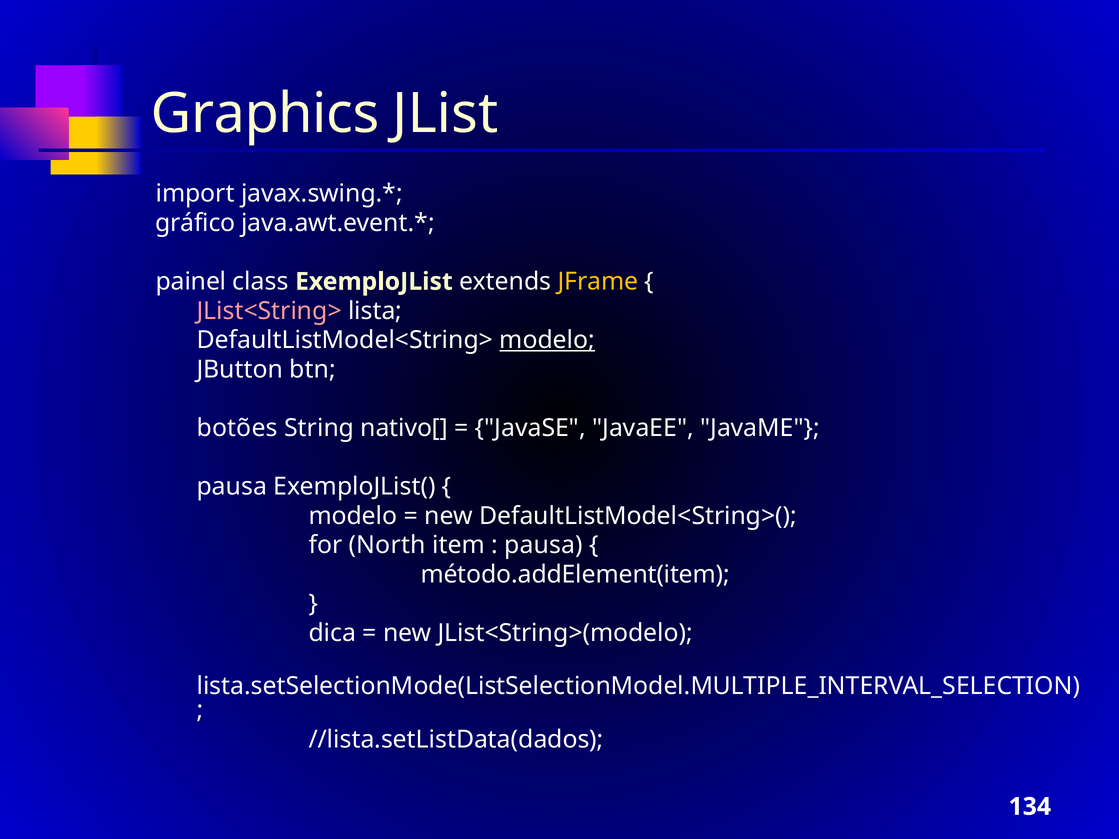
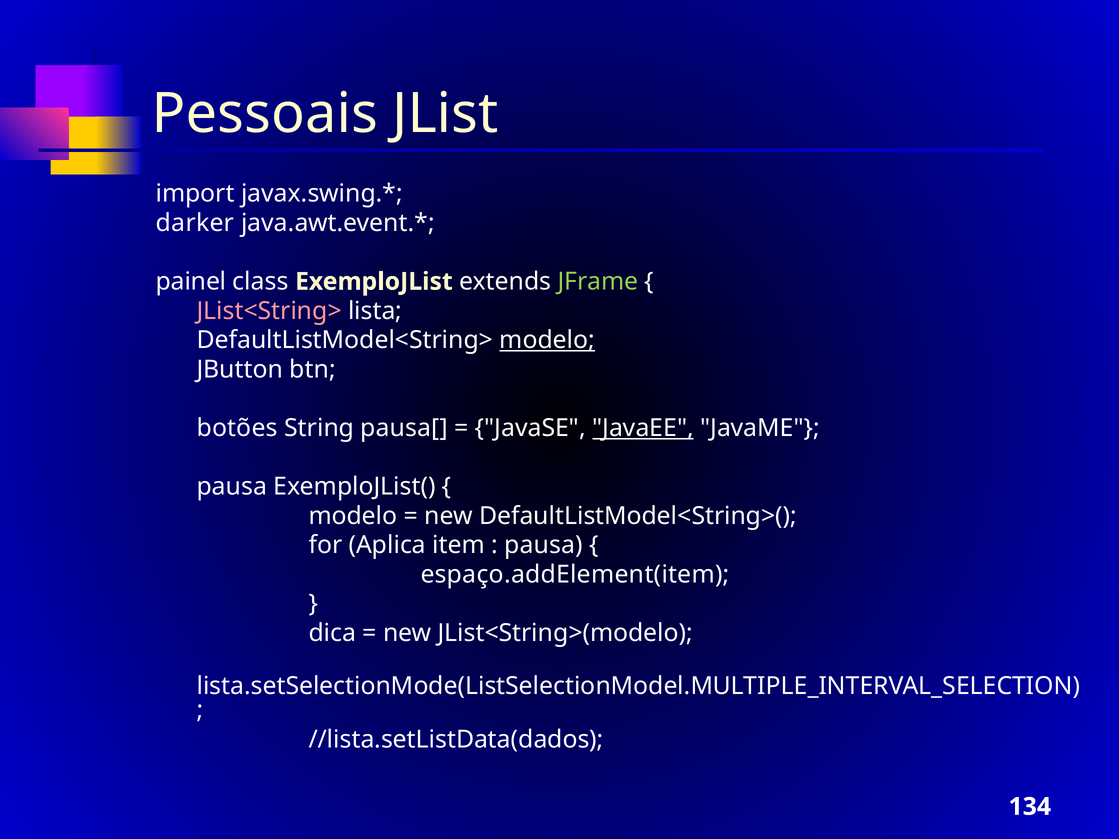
Graphics: Graphics -> Pessoais
gráfico: gráfico -> darker
JFrame colour: yellow -> light green
nativo[: nativo[ -> pausa[
JavaEE underline: none -> present
North: North -> Aplica
método.addElement(item: método.addElement(item -> espaço.addElement(item
